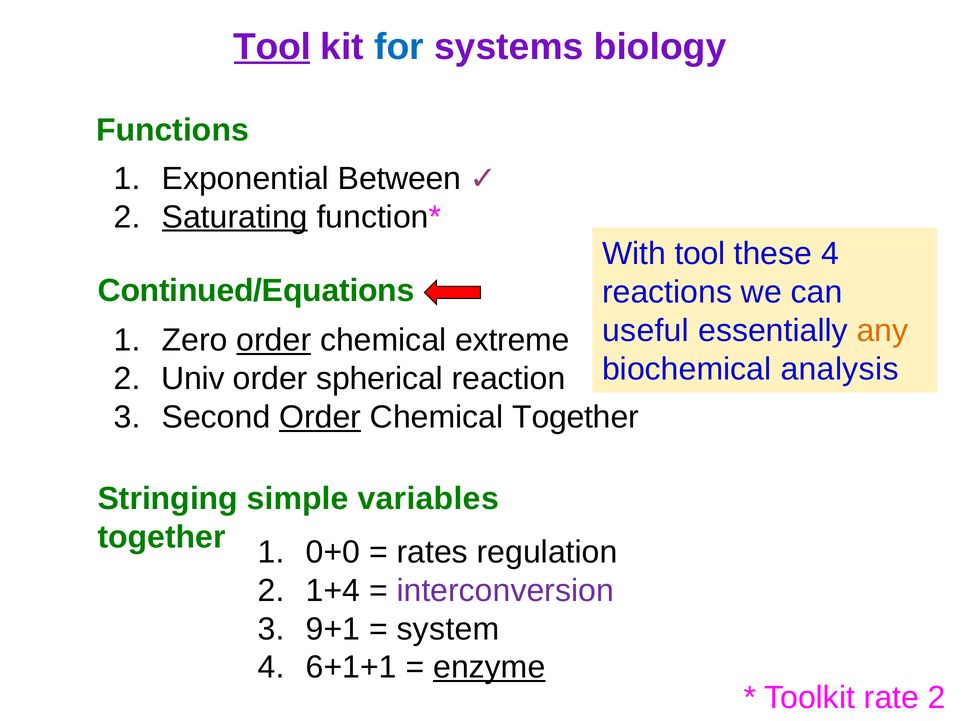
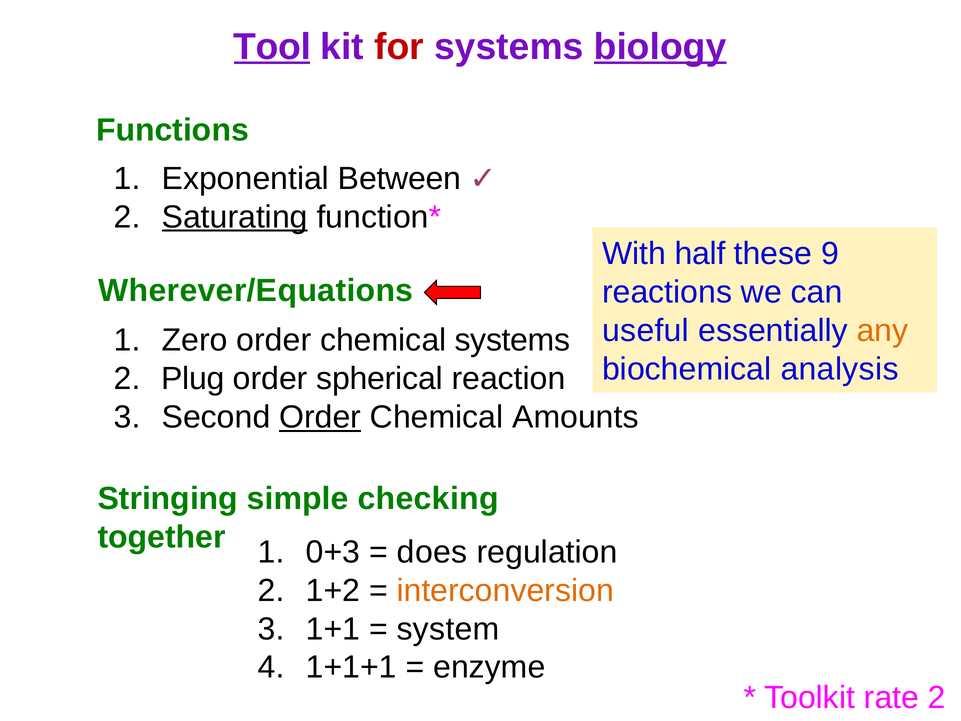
for colour: blue -> red
biology underline: none -> present
With tool: tool -> half
these 4: 4 -> 9
Continued/Equations: Continued/Equations -> Wherever/Equations
order at (274, 340) underline: present -> none
chemical extreme: extreme -> systems
Univ: Univ -> Plug
Chemical Together: Together -> Amounts
variables: variables -> checking
0+0: 0+0 -> 0+3
rates: rates -> does
1+4: 1+4 -> 1+2
interconversion colour: purple -> orange
9+1: 9+1 -> 1+1
6+1+1: 6+1+1 -> 1+1+1
enzyme underline: present -> none
